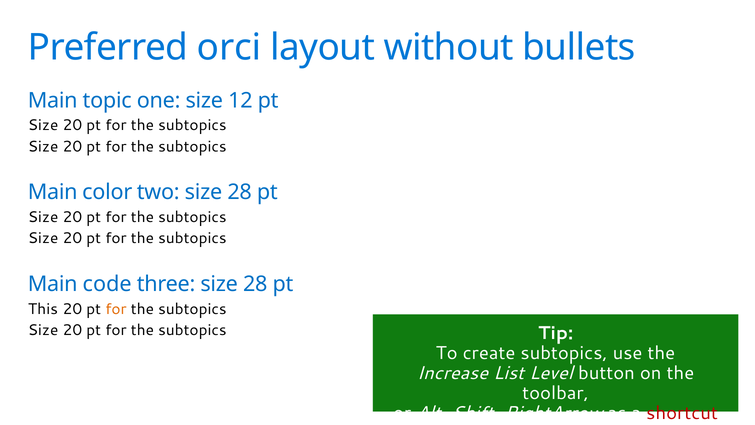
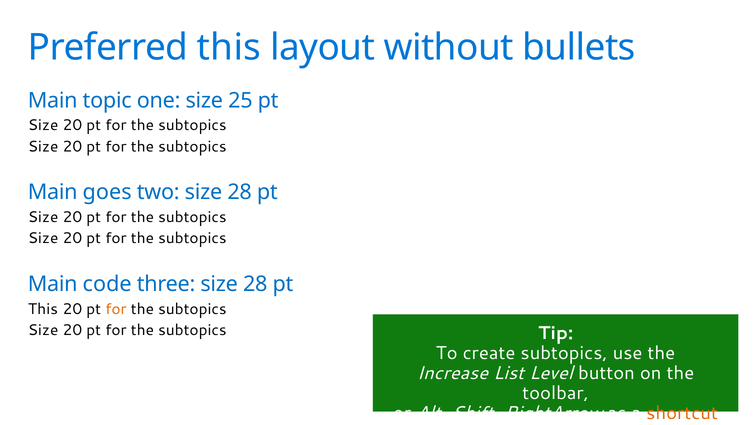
Preferred orci: orci -> this
12: 12 -> 25
color: color -> goes
shortcut colour: red -> orange
